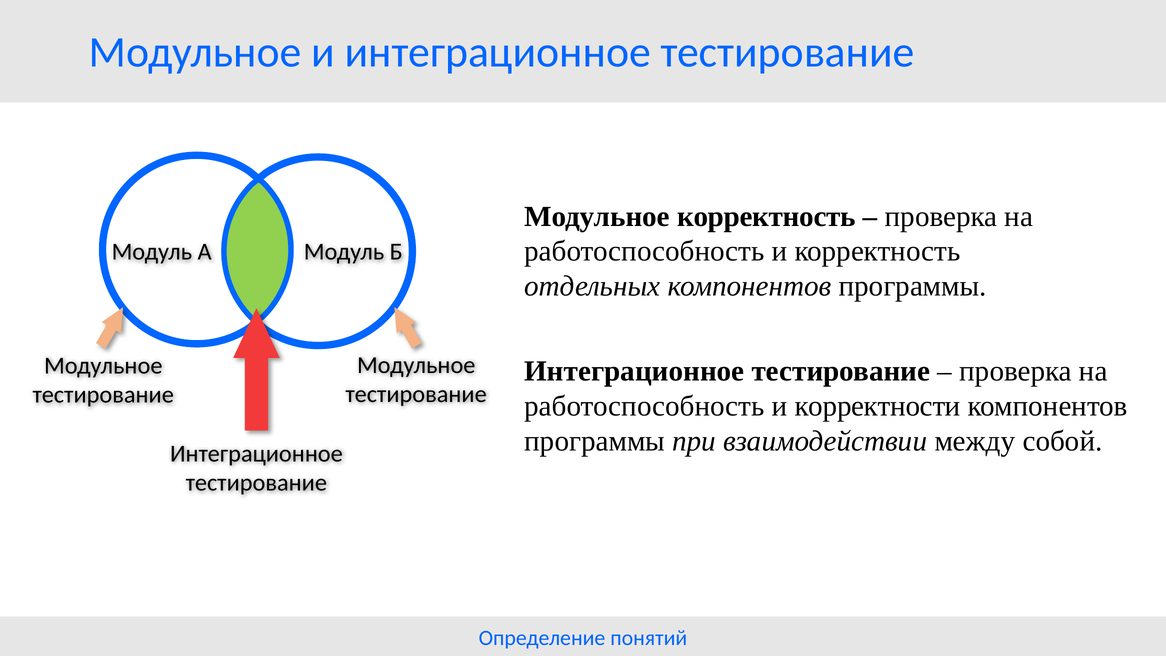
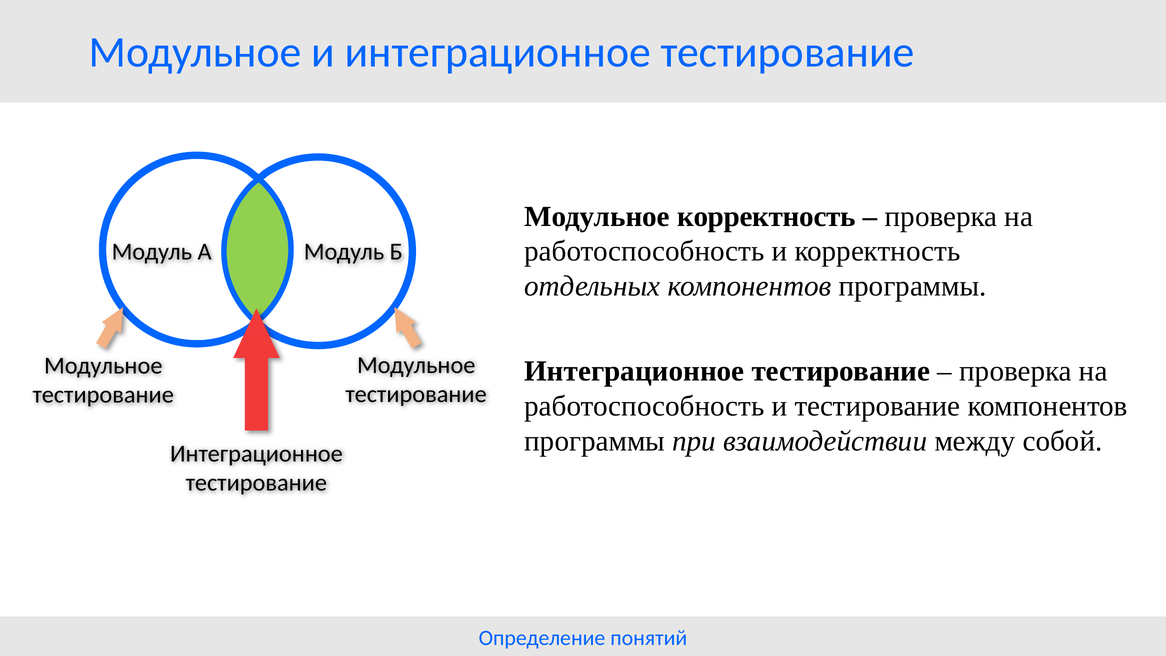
и корректности: корректности -> тестирование
